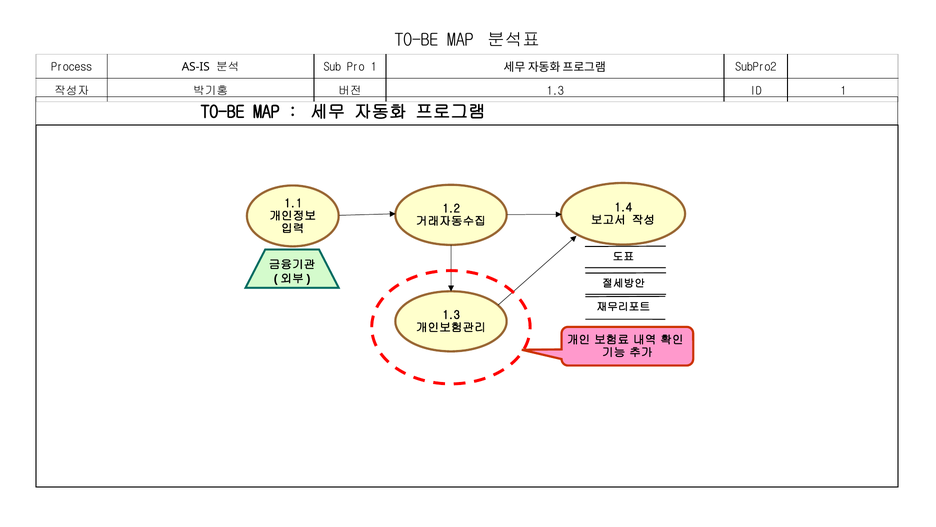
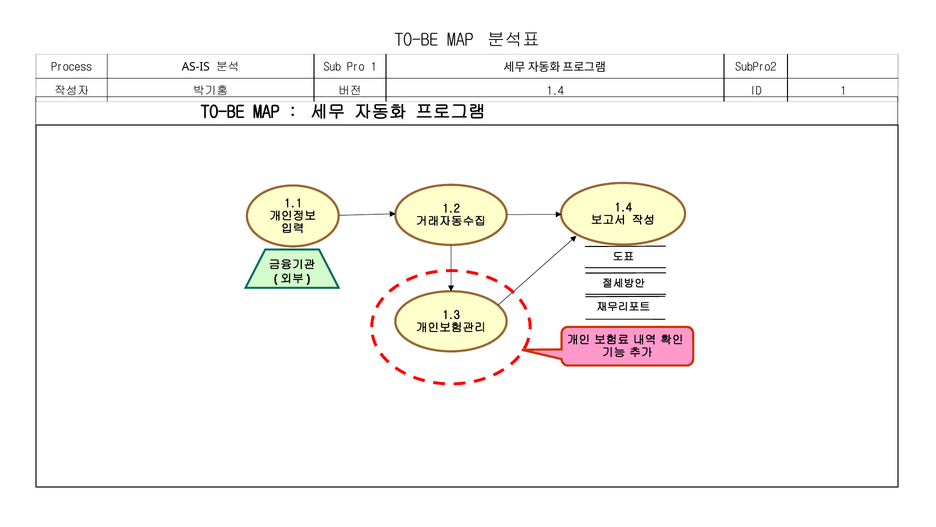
1.3 at (555, 91): 1.3 -> 1.4
